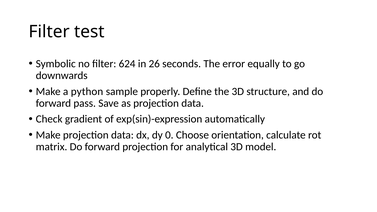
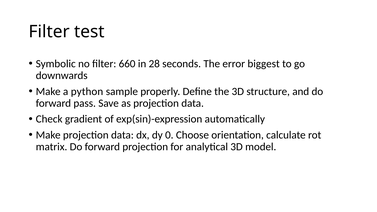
624: 624 -> 660
26: 26 -> 28
equally: equally -> biggest
